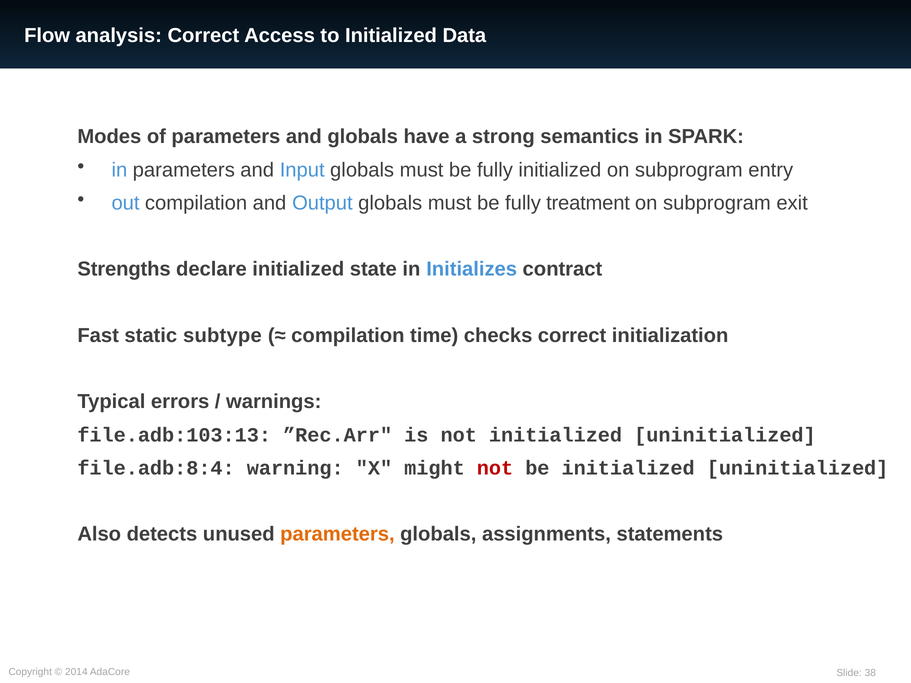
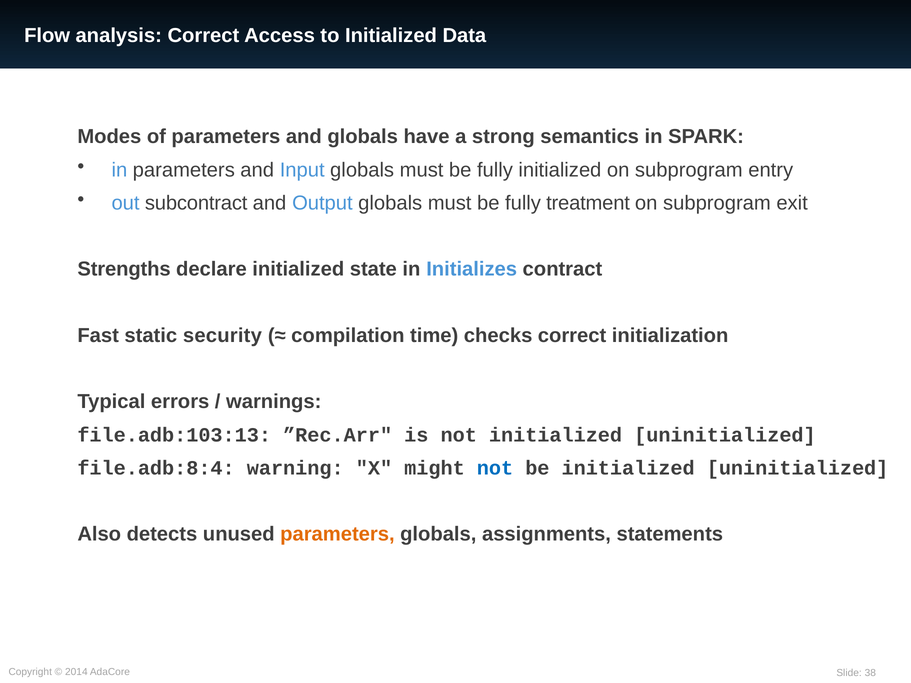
out compilation: compilation -> subcontract
subtype: subtype -> security
not at (495, 468) colour: red -> blue
